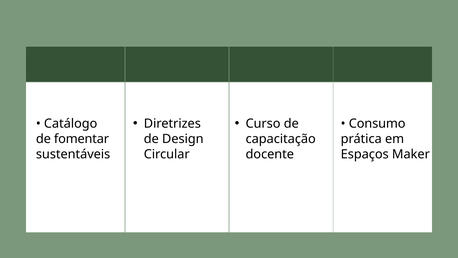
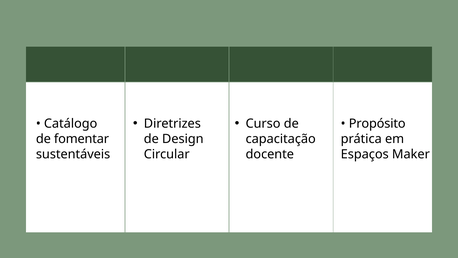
Consumo: Consumo -> Propósito
